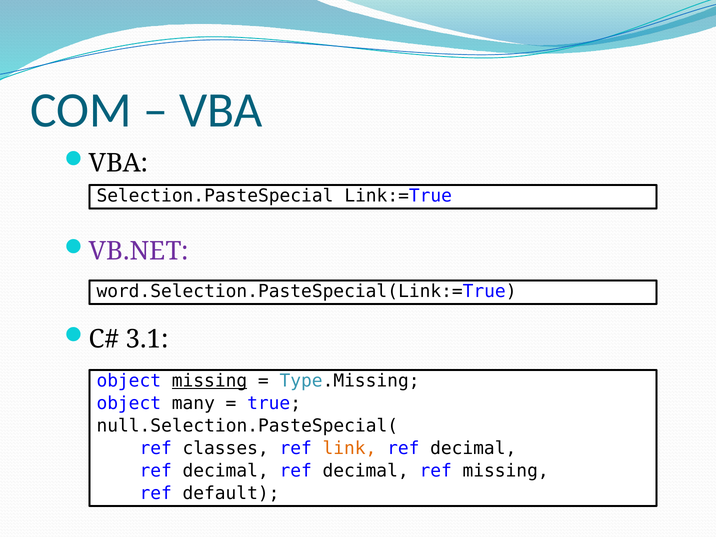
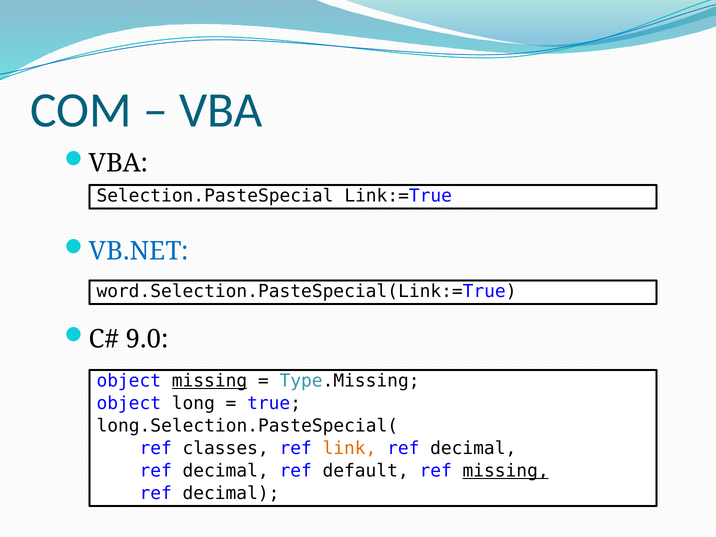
VB.NET colour: purple -> blue
3.1: 3.1 -> 9.0
many: many -> long
null.Selection.PasteSpecial(: null.Selection.PasteSpecial( -> long.Selection.PasteSpecial(
decimal at (366, 471): decimal -> default
missing at (506, 471) underline: none -> present
default at (231, 493): default -> decimal
